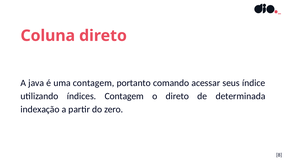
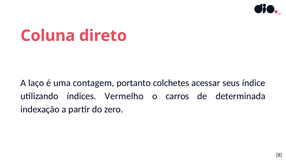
java: java -> laço
comando: comando -> colchetes
índices Contagem: Contagem -> Vermelho
o direto: direto -> carros
